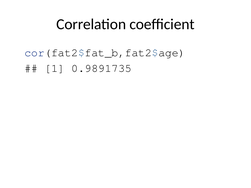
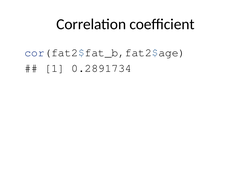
0.9891735: 0.9891735 -> 0.2891734
